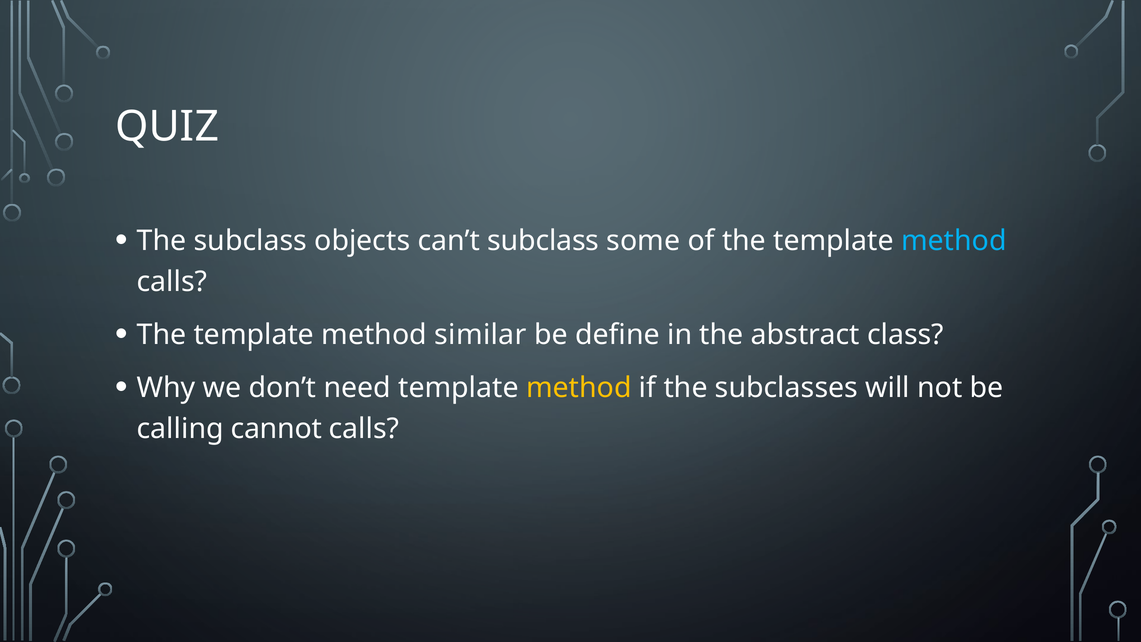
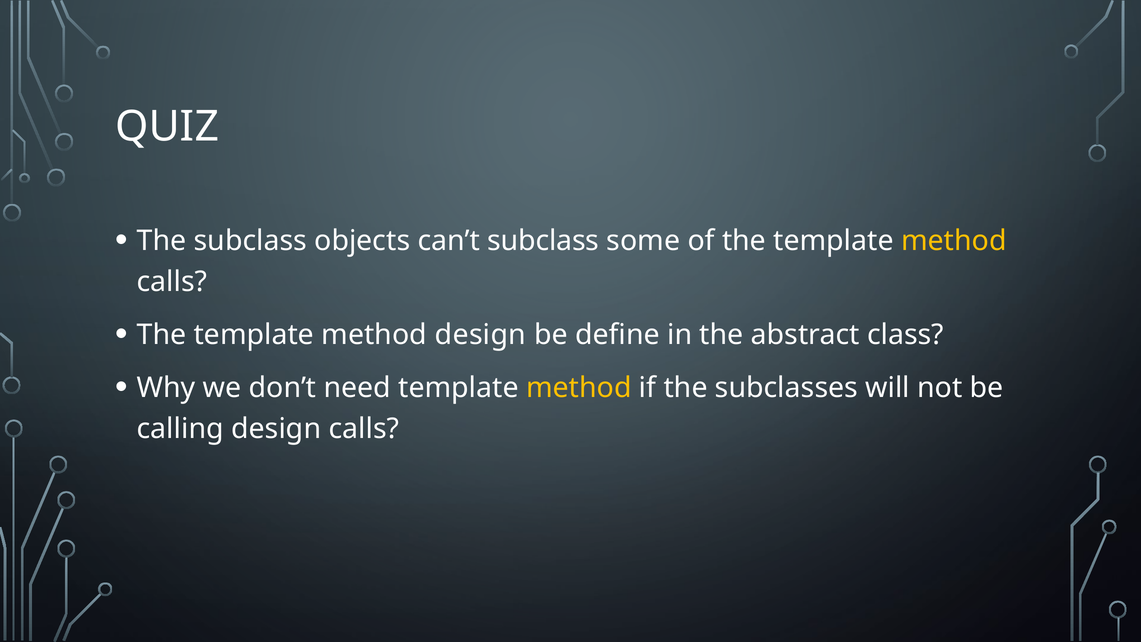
method at (954, 241) colour: light blue -> yellow
method similar: similar -> design
calling cannot: cannot -> design
